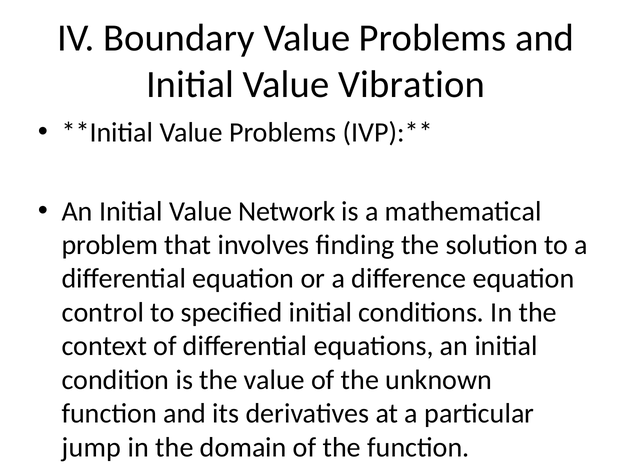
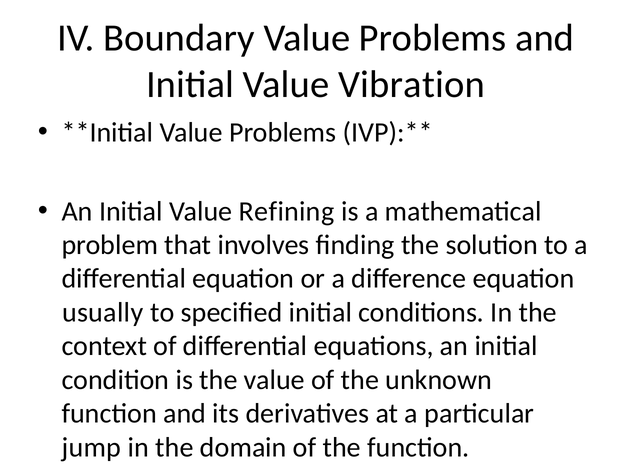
Network: Network -> Refining
control: control -> usually
